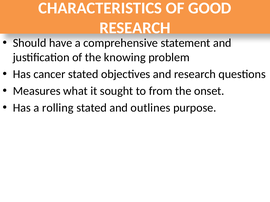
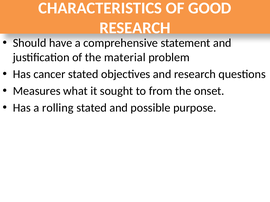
knowing: knowing -> material
outlines: outlines -> possible
